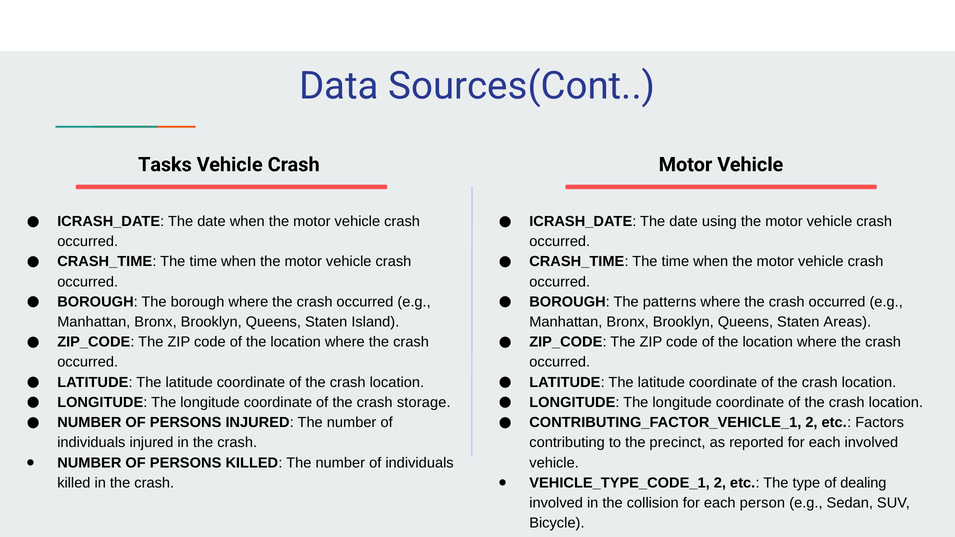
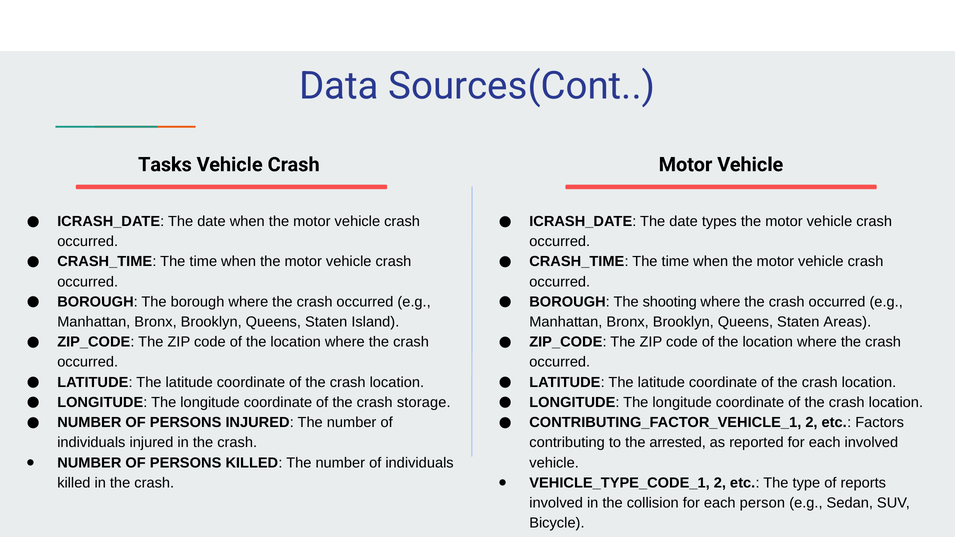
using: using -> types
patterns: patterns -> shooting
precinct: precinct -> arrested
dealing: dealing -> reports
